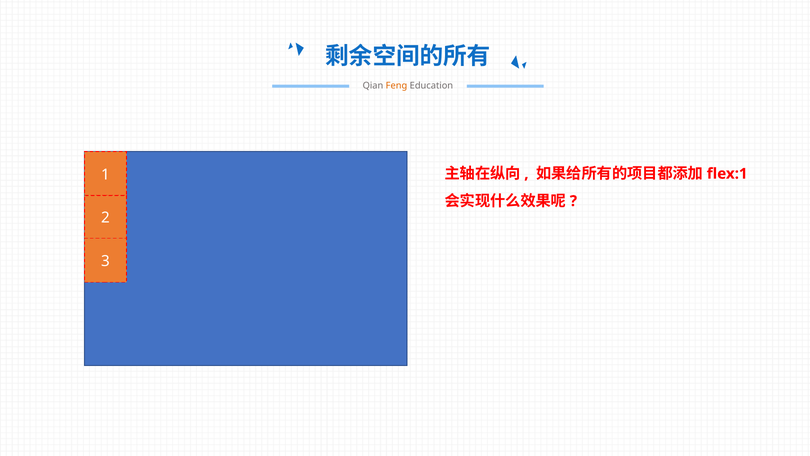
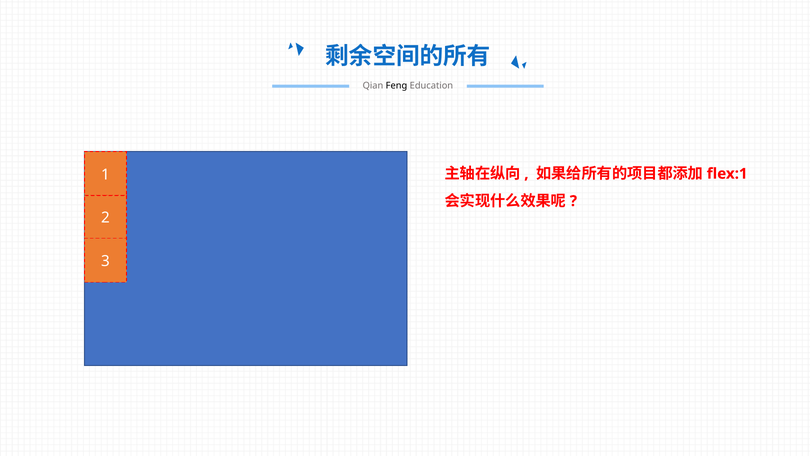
Feng colour: orange -> black
